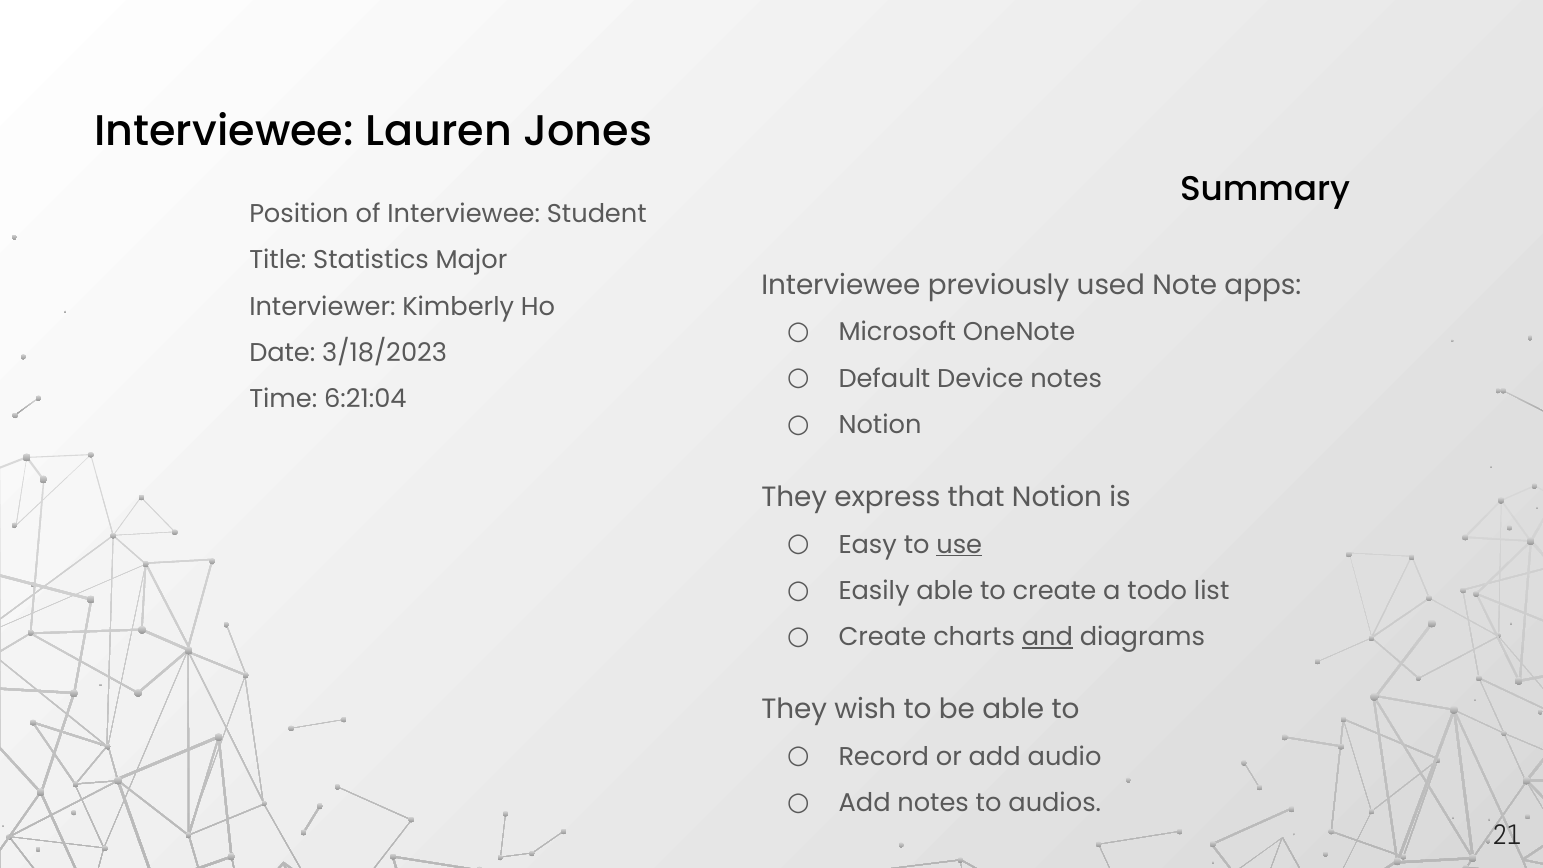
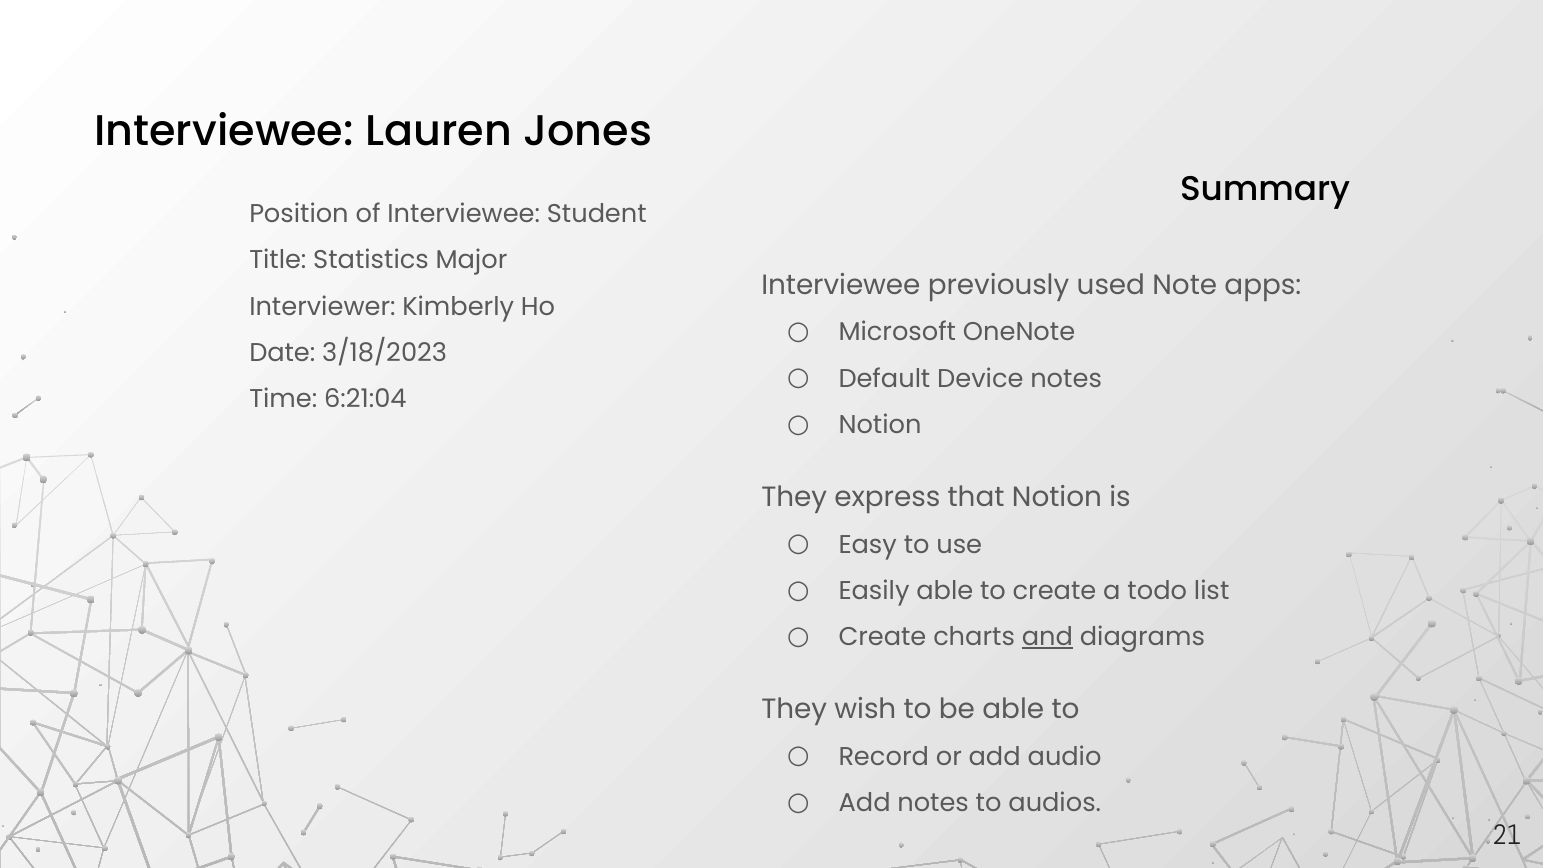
use underline: present -> none
